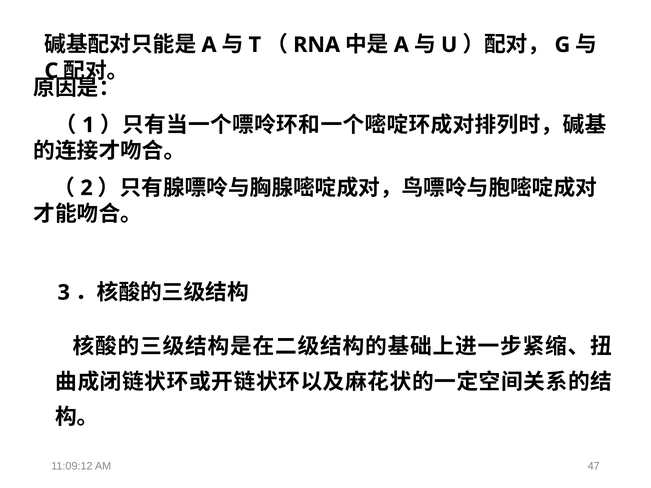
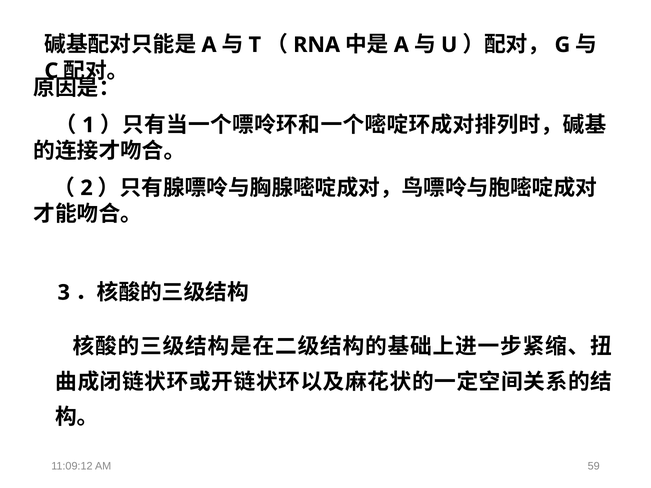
47: 47 -> 59
